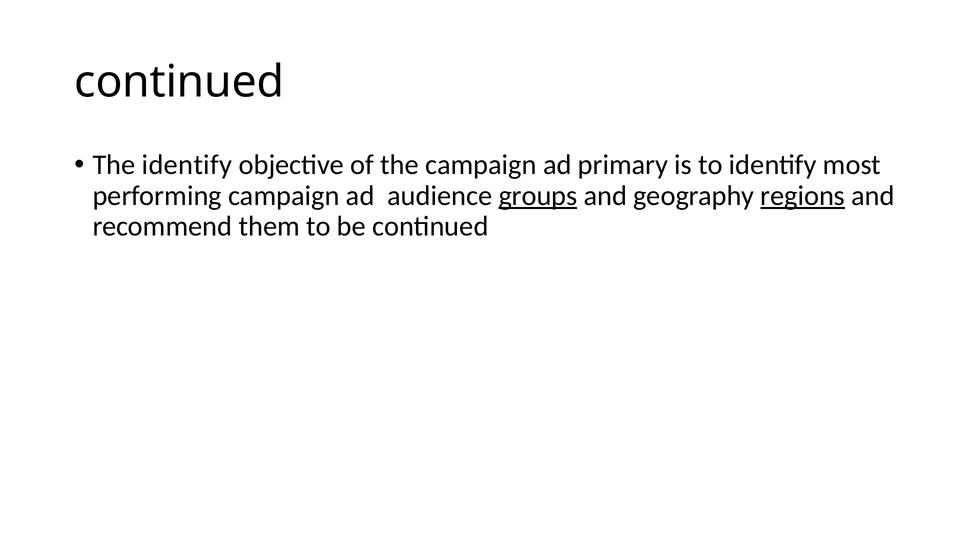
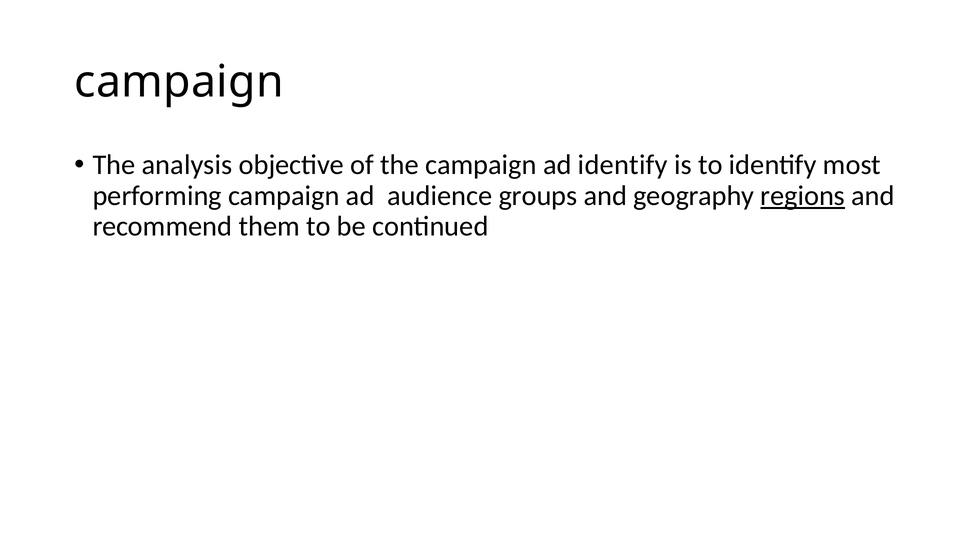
continued at (179, 82): continued -> campaign
The identify: identify -> analysis
ad primary: primary -> identify
groups underline: present -> none
